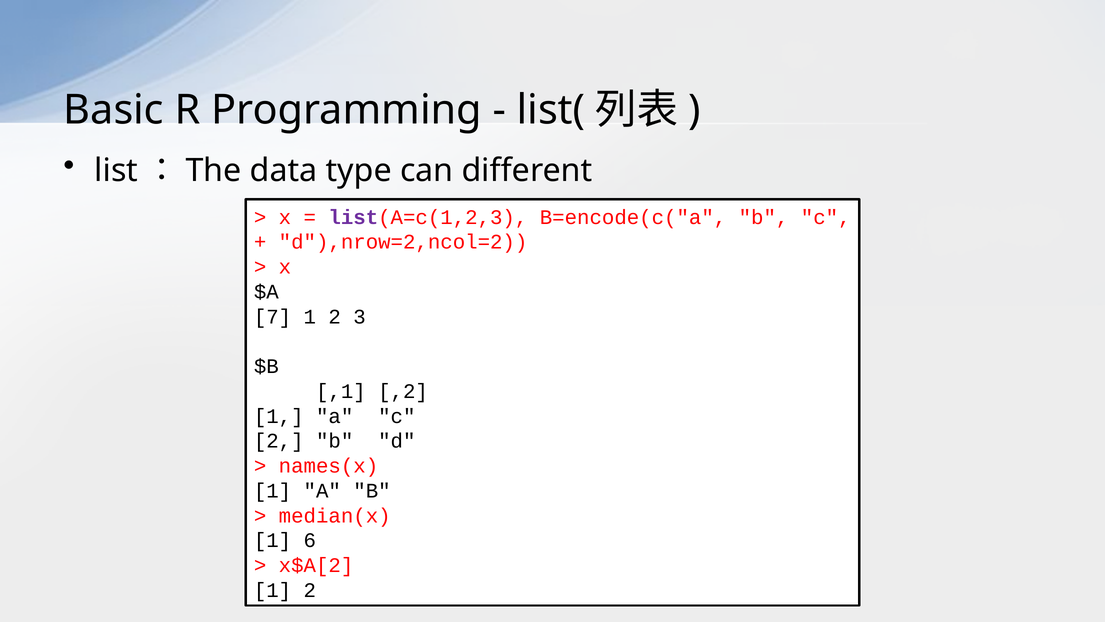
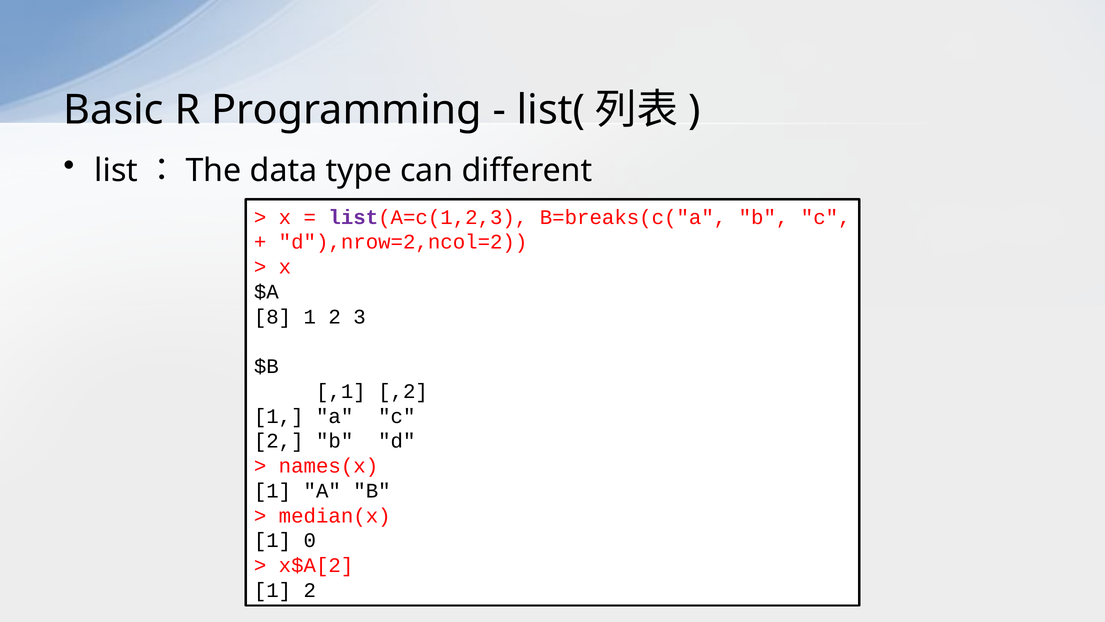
B=encode(c("a: B=encode(c("a -> B=breaks(c("a
7: 7 -> 8
6: 6 -> 0
